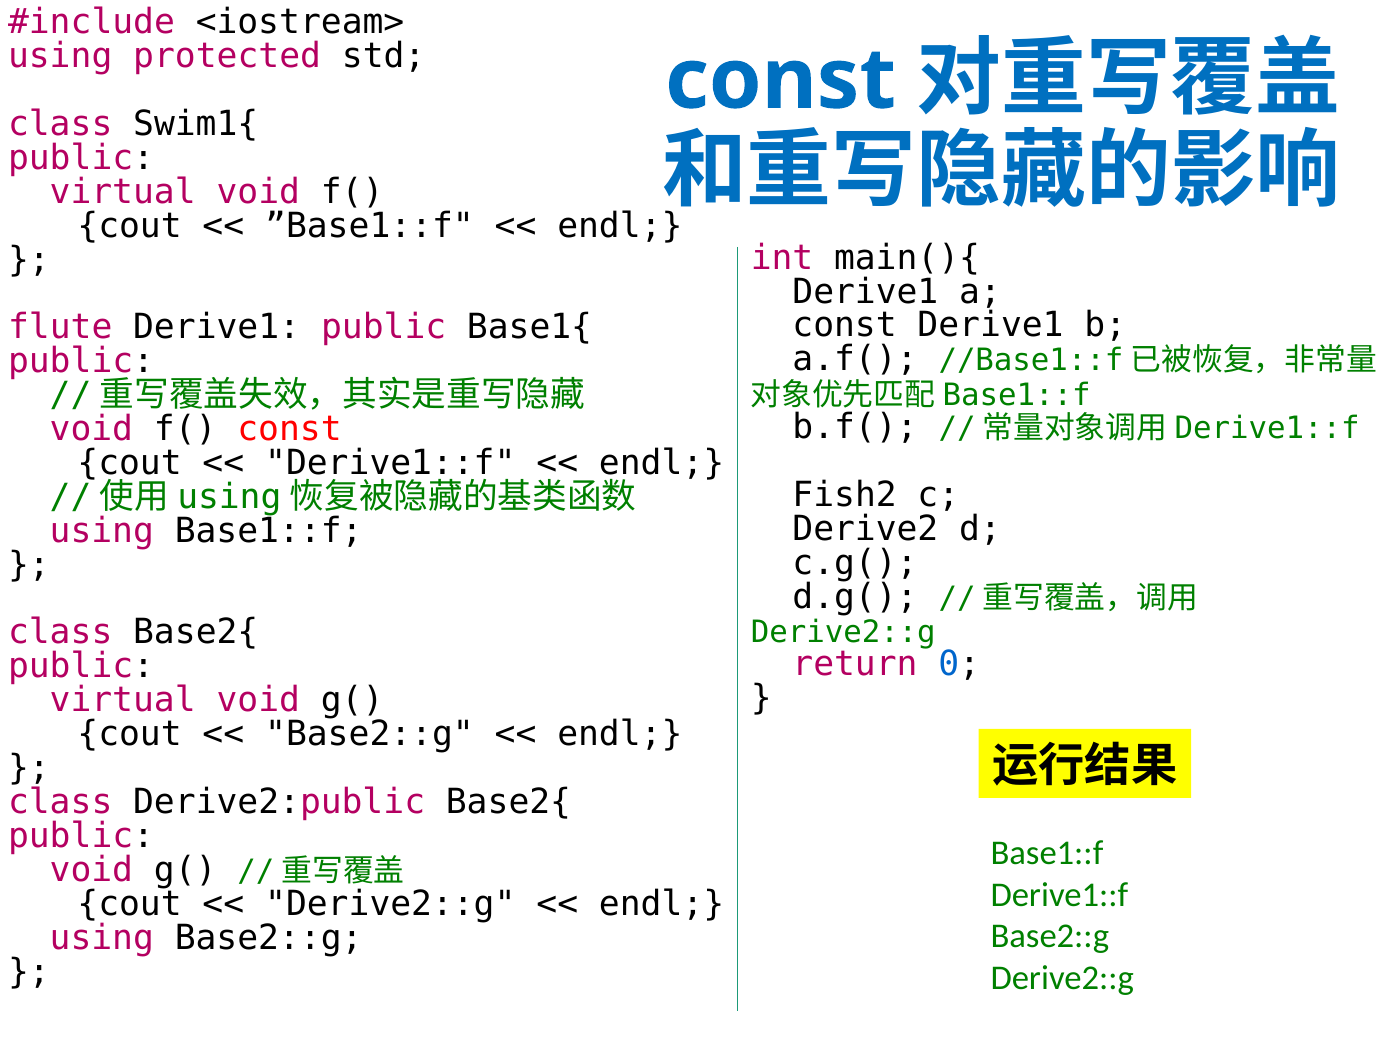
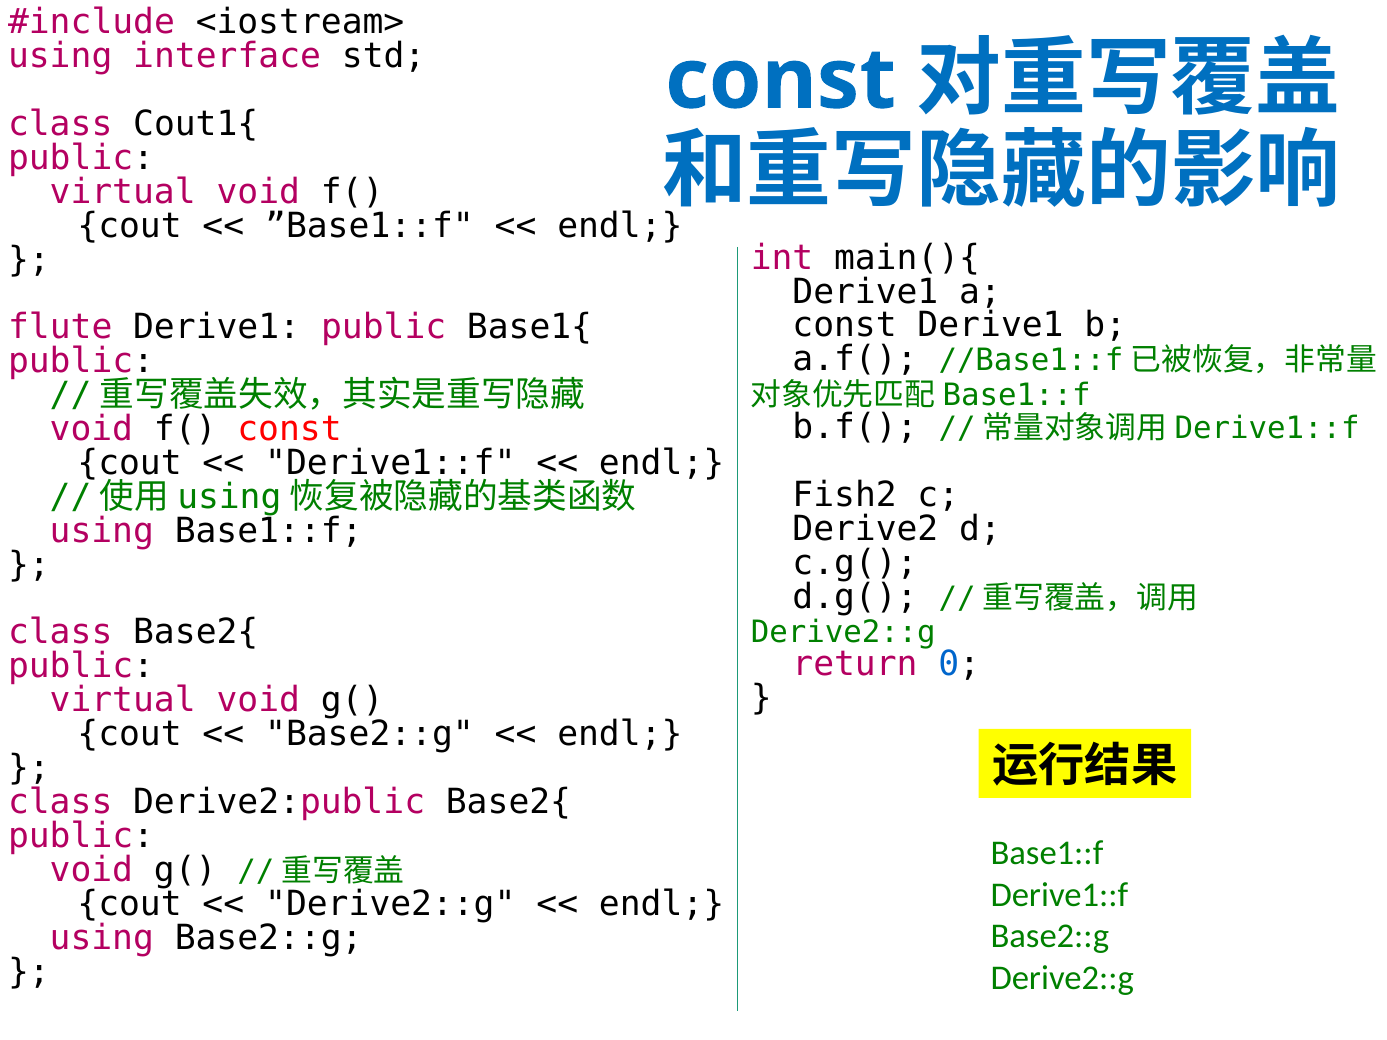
protected: protected -> interface
Swim1{: Swim1{ -> Cout1{
